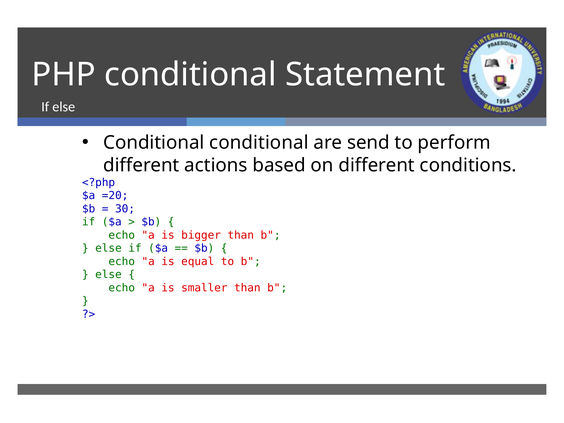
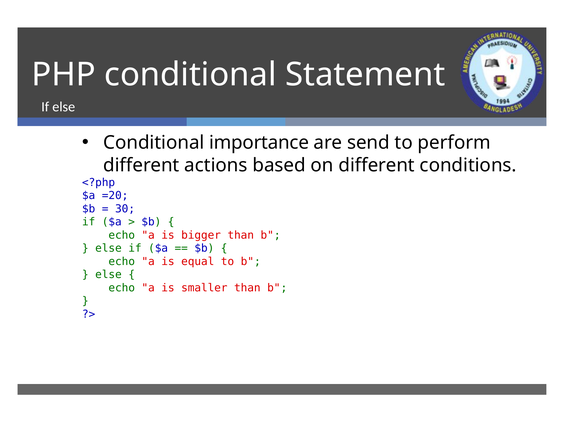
Conditional conditional: conditional -> importance
